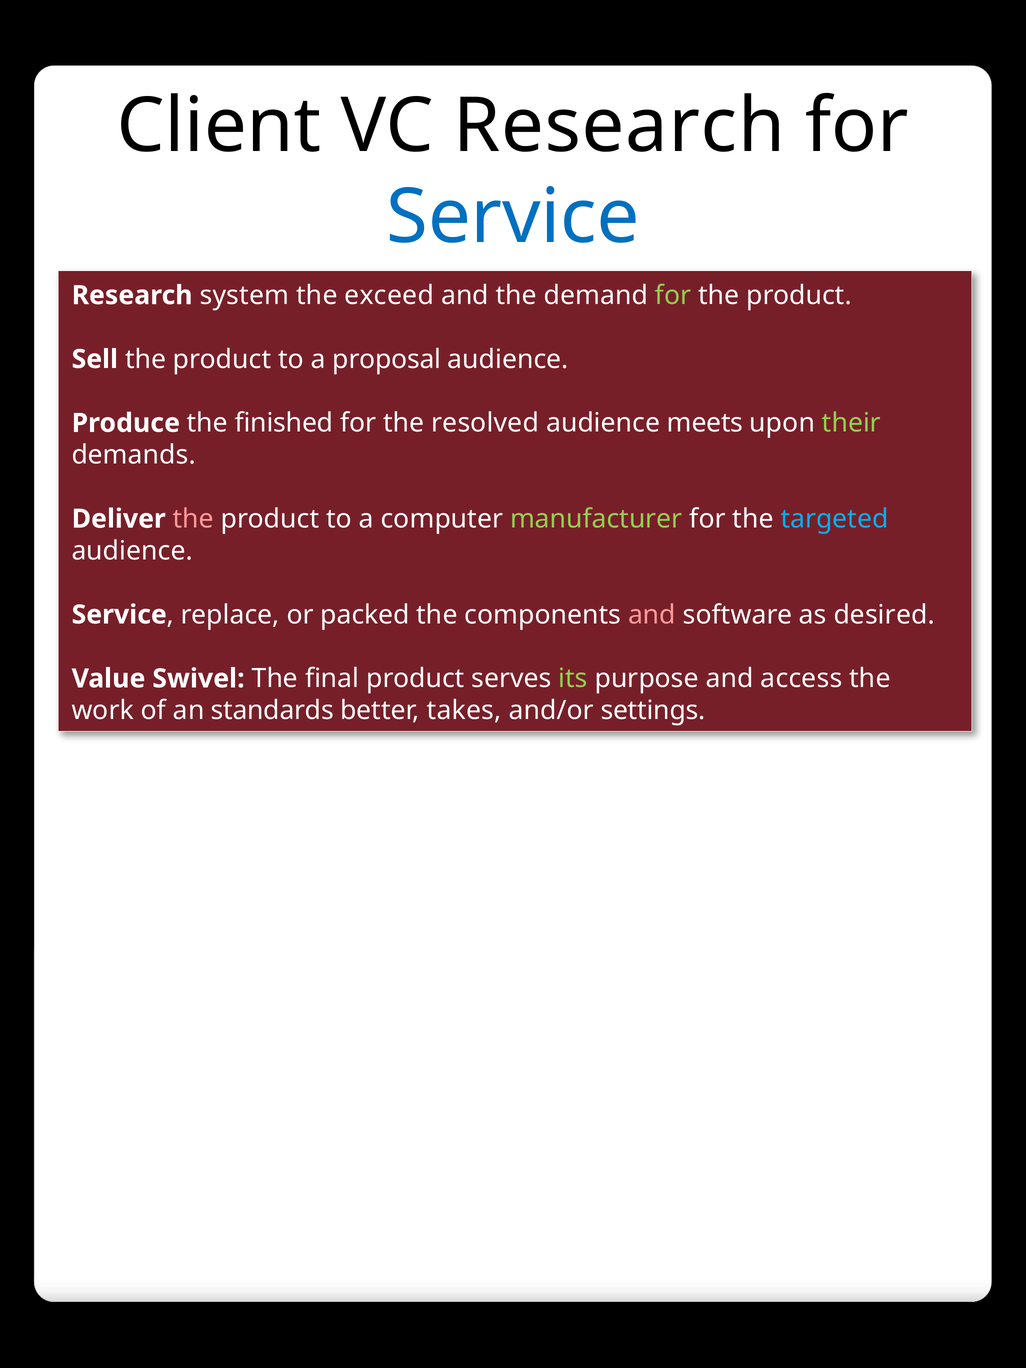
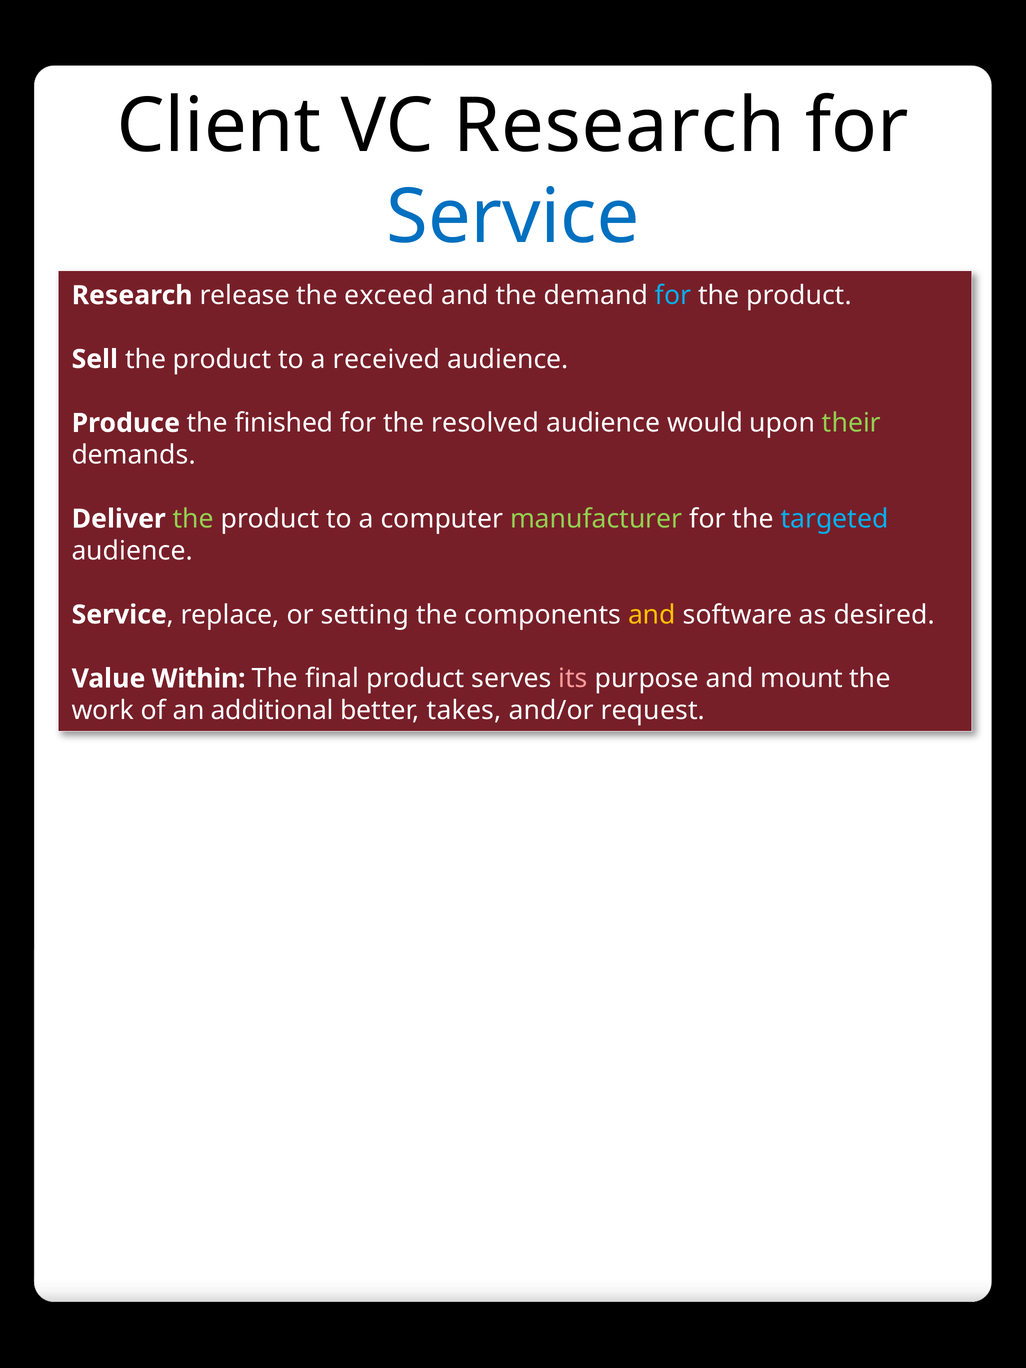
system: system -> release
for at (673, 295) colour: light green -> light blue
proposal: proposal -> received
meets: meets -> would
the at (193, 519) colour: pink -> light green
packed: packed -> setting
and at (652, 615) colour: pink -> yellow
Swivel: Swivel -> Within
its colour: light green -> pink
access: access -> mount
standards: standards -> additional
settings: settings -> request
